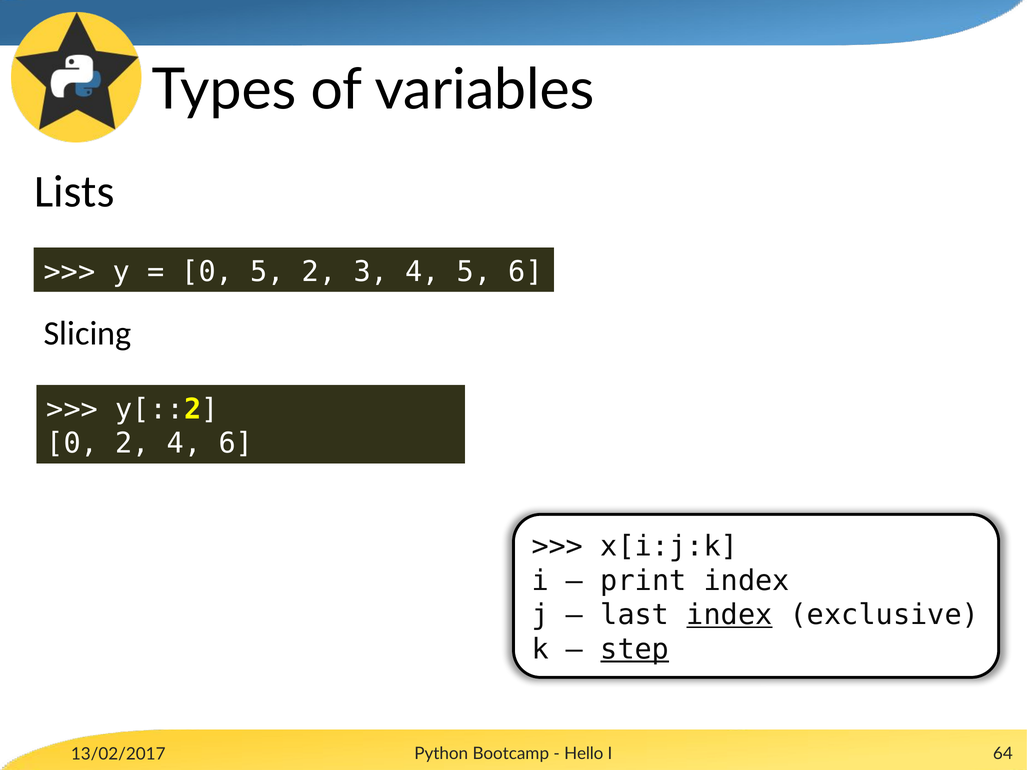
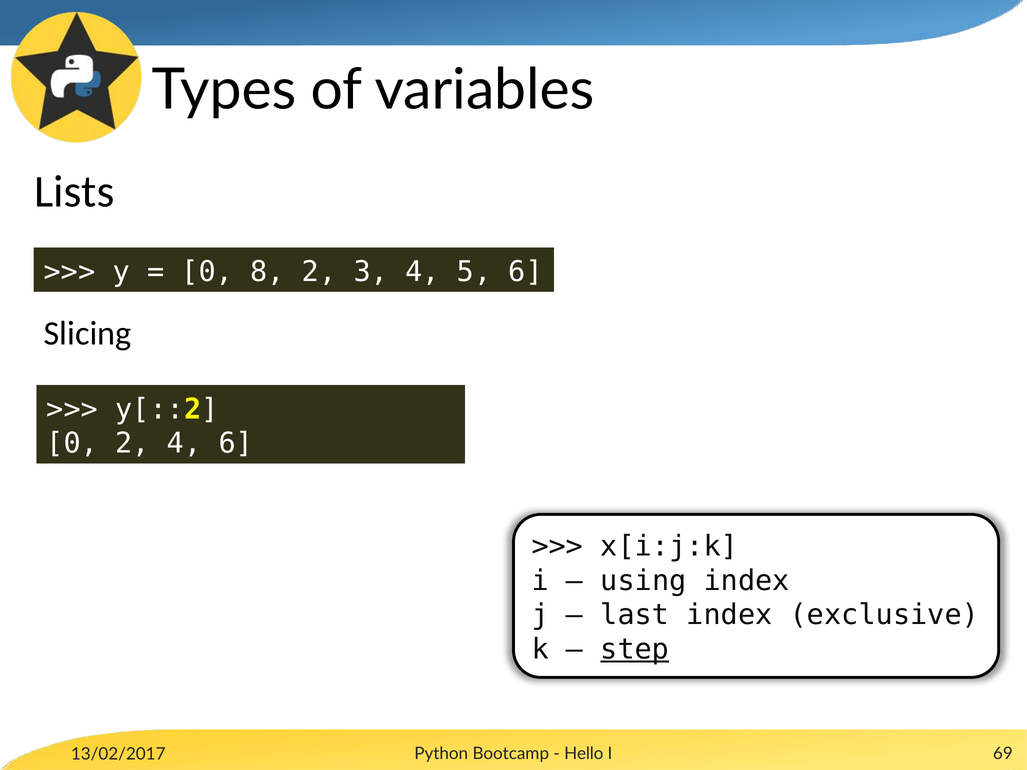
0 5: 5 -> 8
print: print -> using
index at (729, 615) underline: present -> none
64: 64 -> 69
